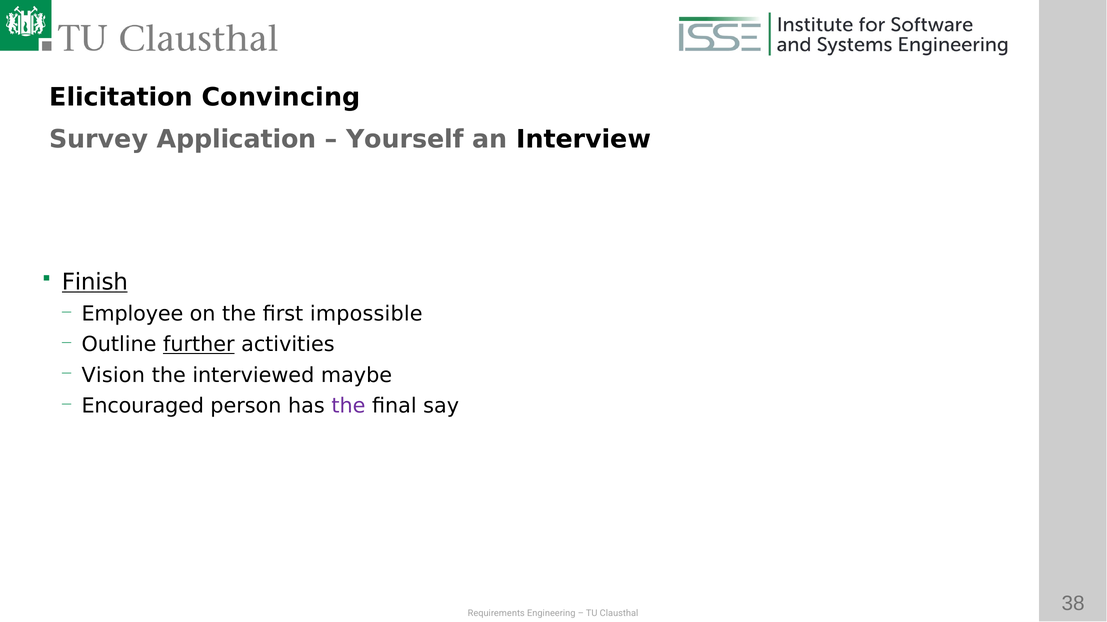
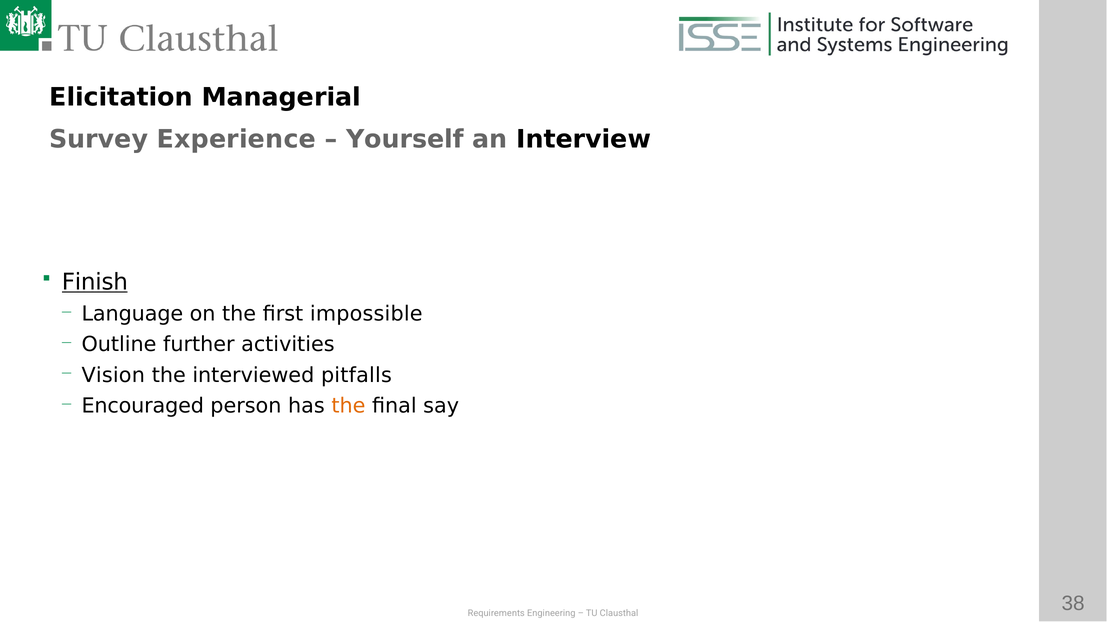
Convincing: Convincing -> Managerial
Application: Application -> Experience
Employee: Employee -> Language
further underline: present -> none
maybe: maybe -> pitfalls
the at (348, 406) colour: purple -> orange
